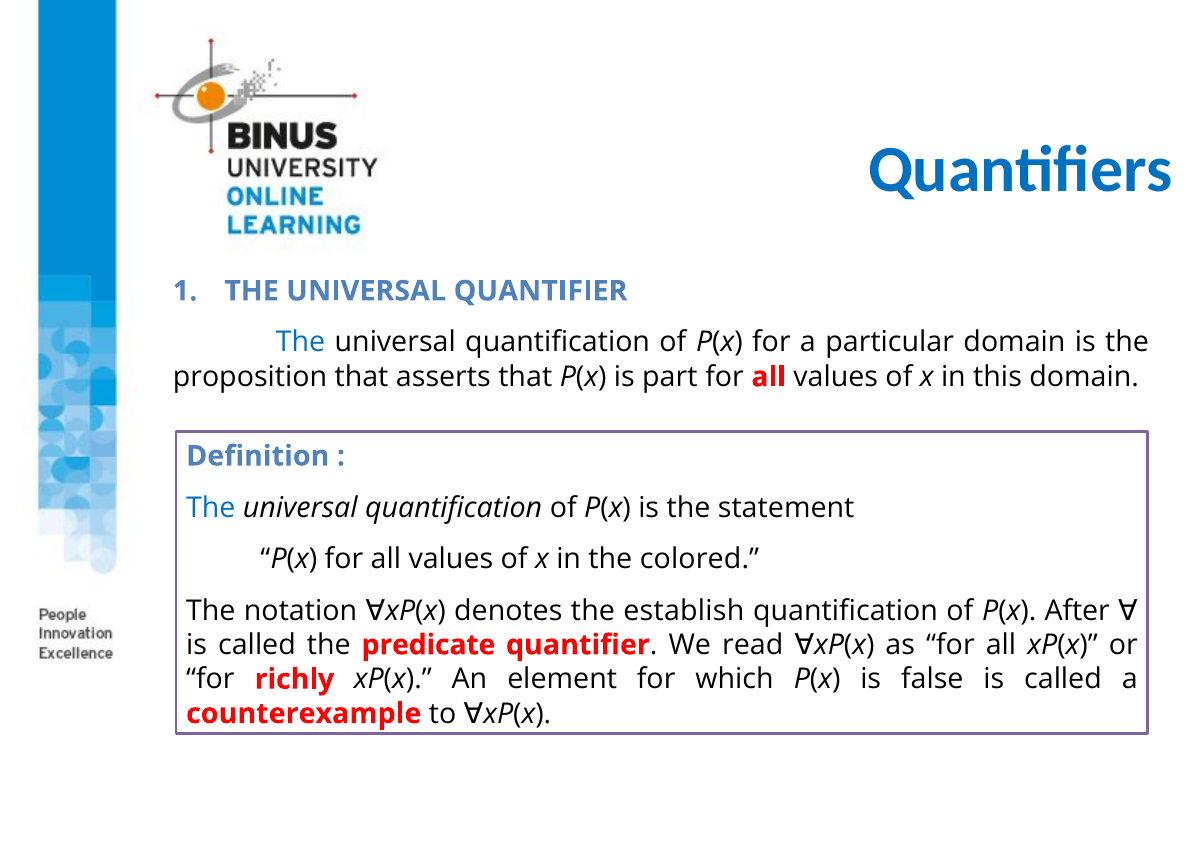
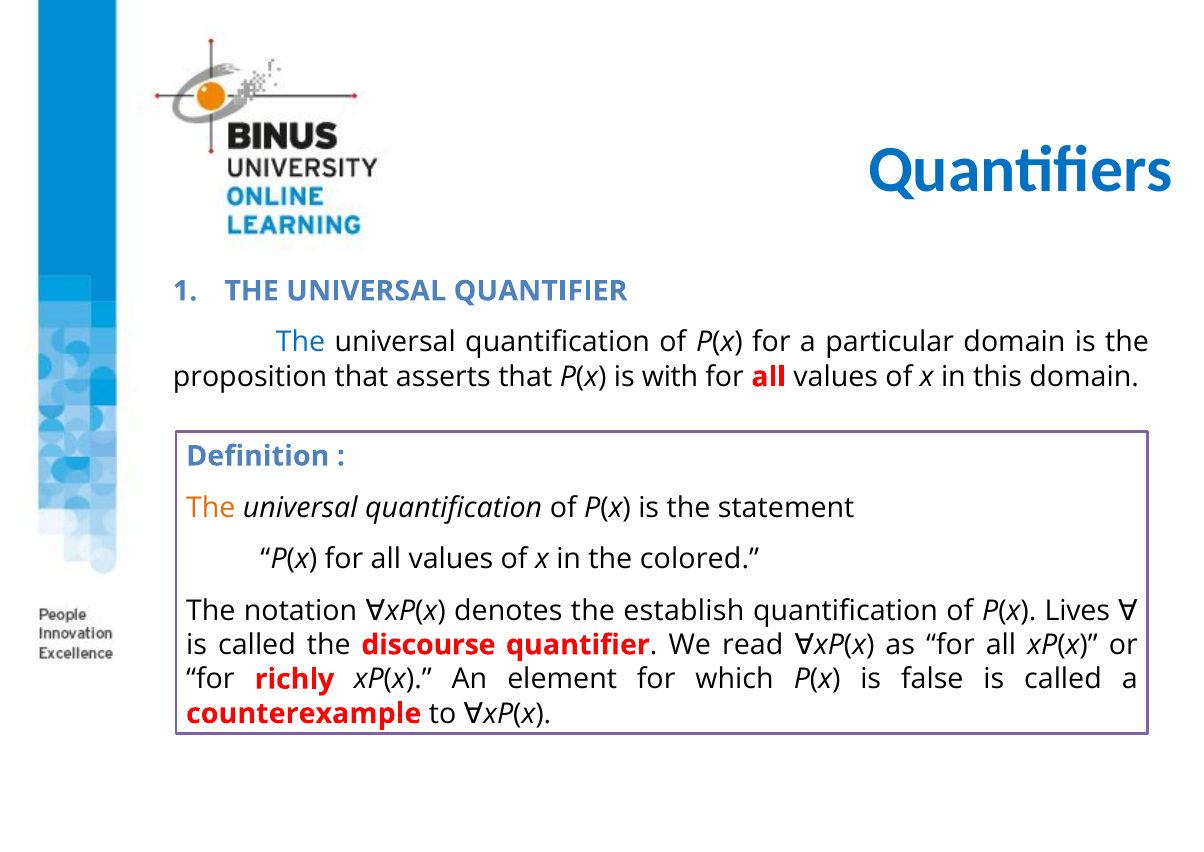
part: part -> with
The at (211, 507) colour: blue -> orange
After: After -> Lives
predicate: predicate -> discourse
